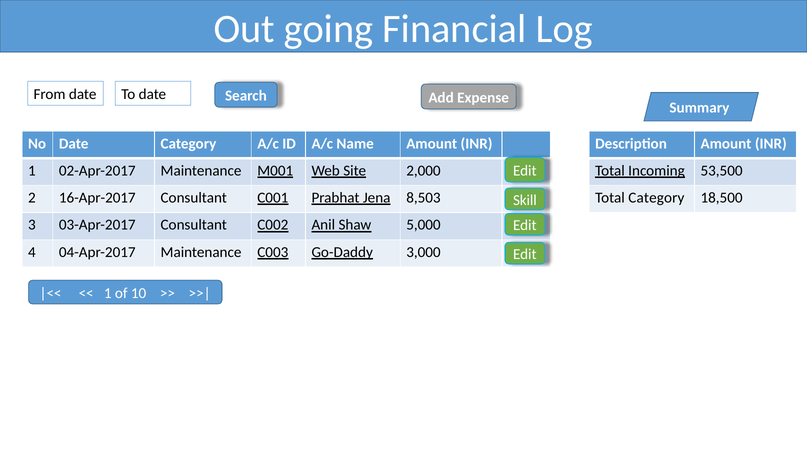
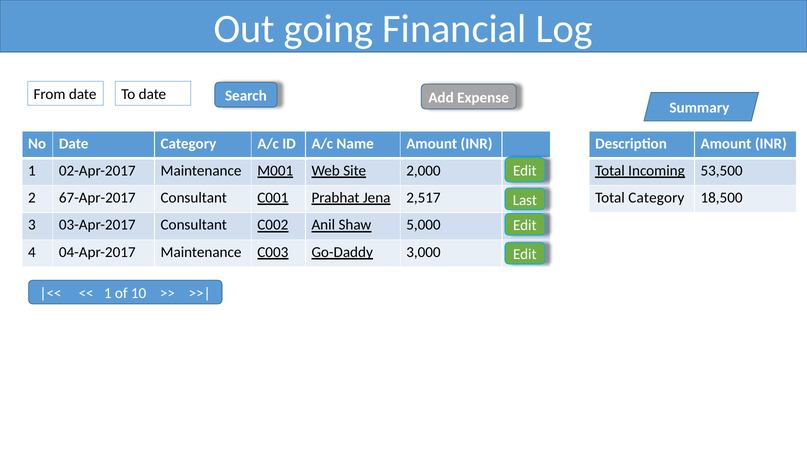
16-Apr-2017: 16-Apr-2017 -> 67-Apr-2017
8,503: 8,503 -> 2,517
Skill: Skill -> Last
